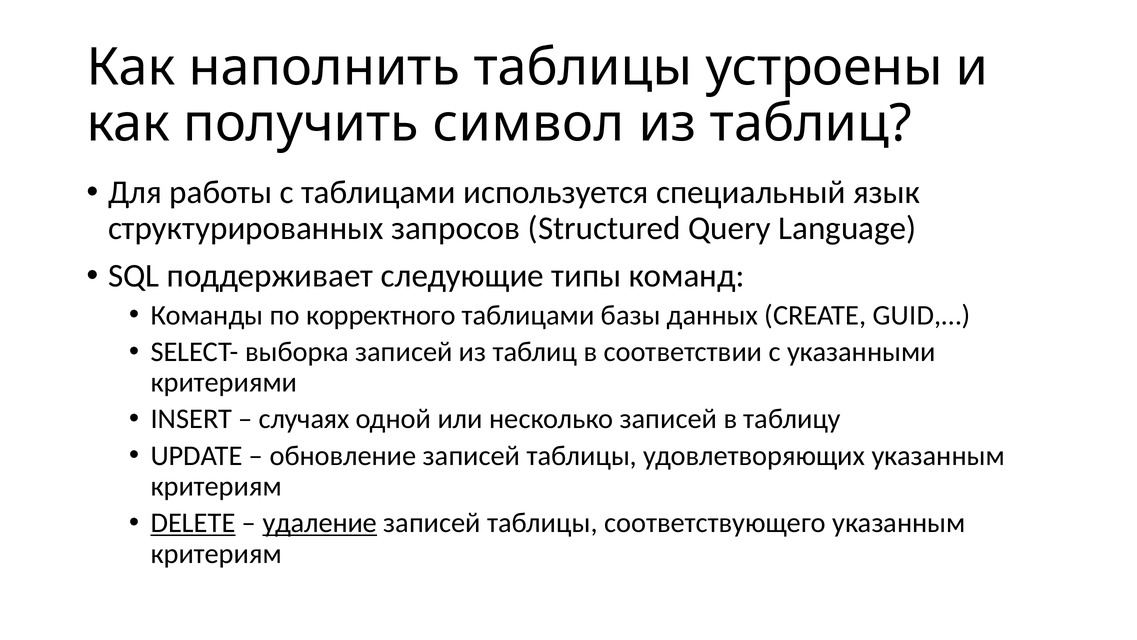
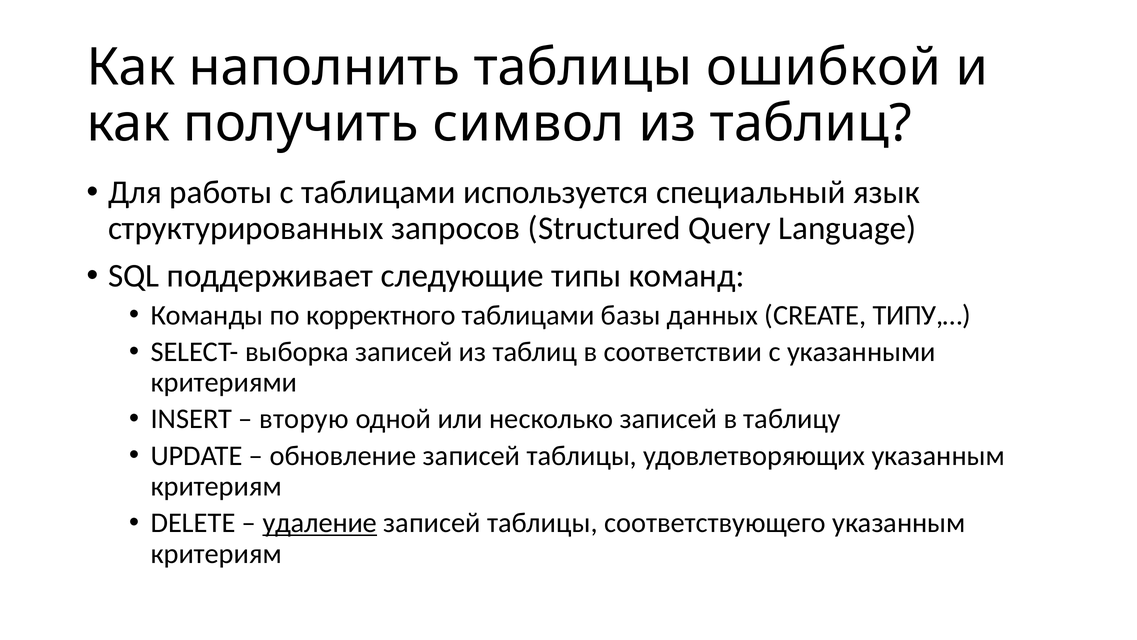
устроены: устроены -> ошибкой
GUID,…: GUID,… -> ТИПУ,…
случаях: случаях -> вторую
DELETE underline: present -> none
